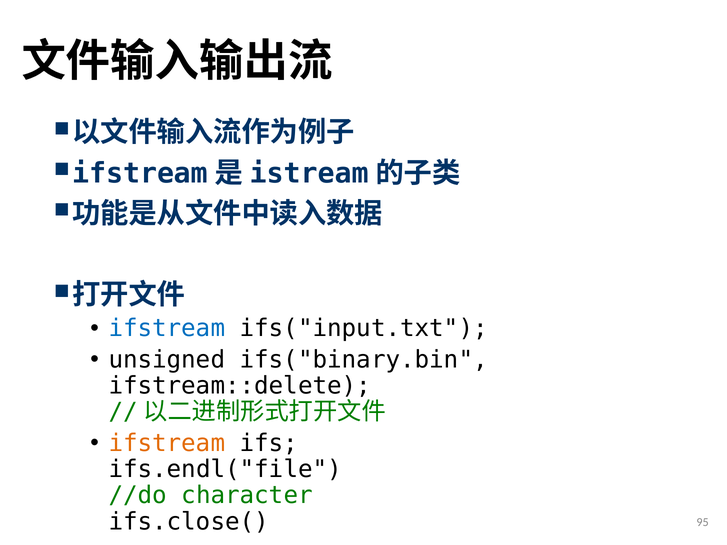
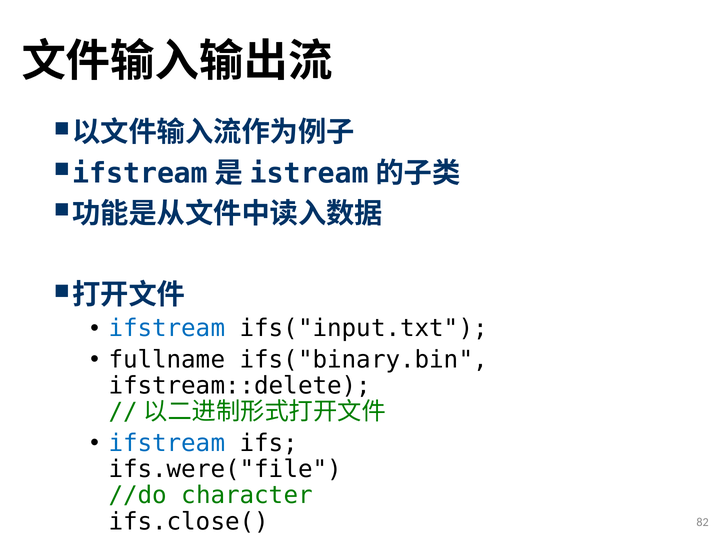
unsigned: unsigned -> fullname
ifstream at (167, 443) colour: orange -> blue
ifs.endl("file: ifs.endl("file -> ifs.were("file
95: 95 -> 82
